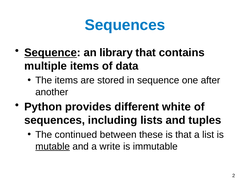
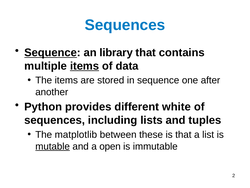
items at (85, 66) underline: none -> present
continued: continued -> matplotlib
write: write -> open
